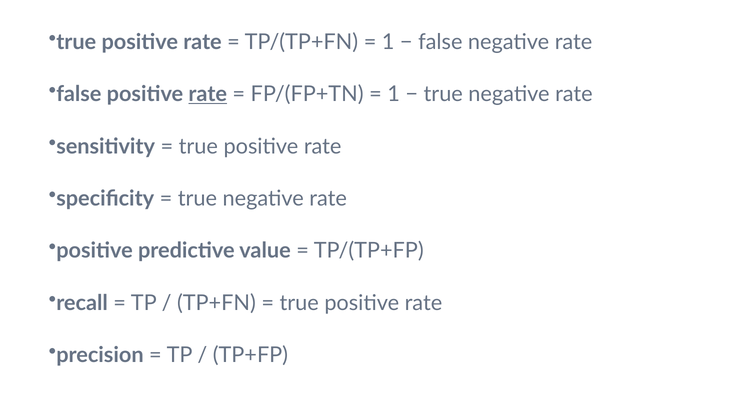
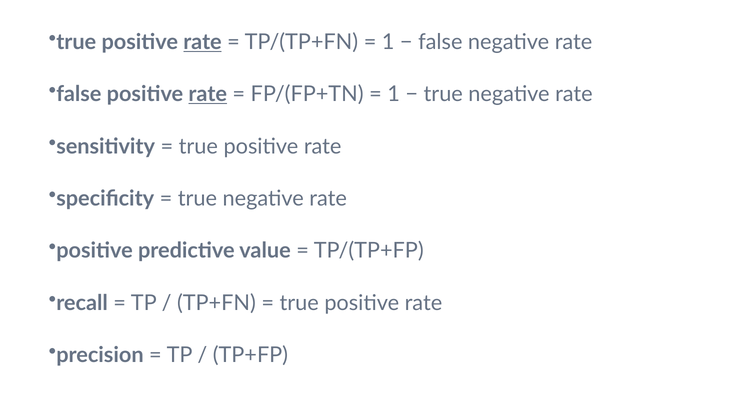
rate at (202, 42) underline: none -> present
